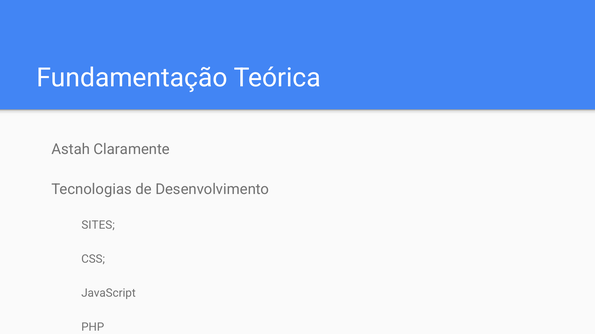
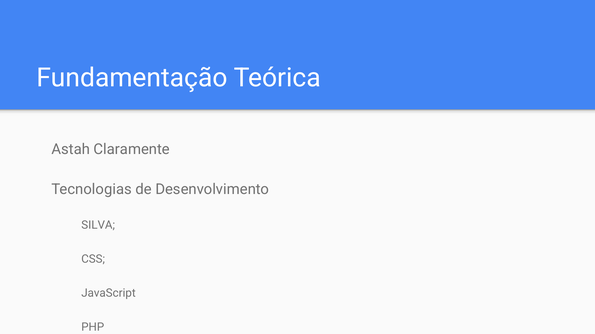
SITES: SITES -> SILVA
